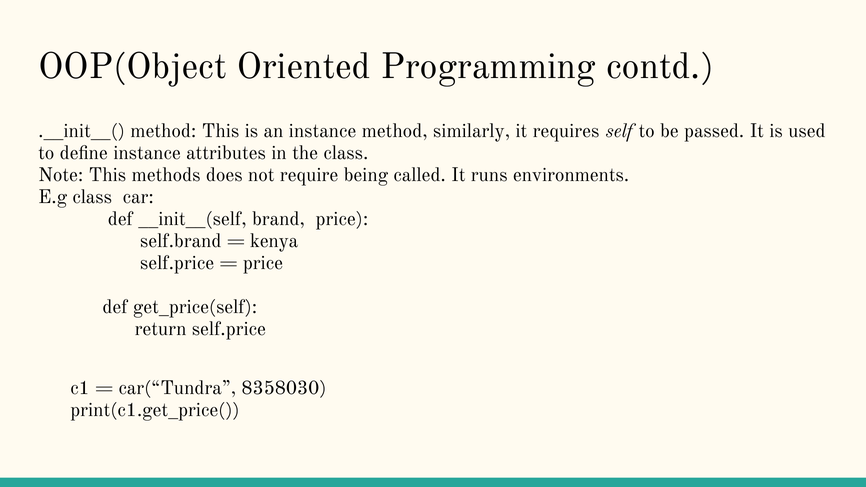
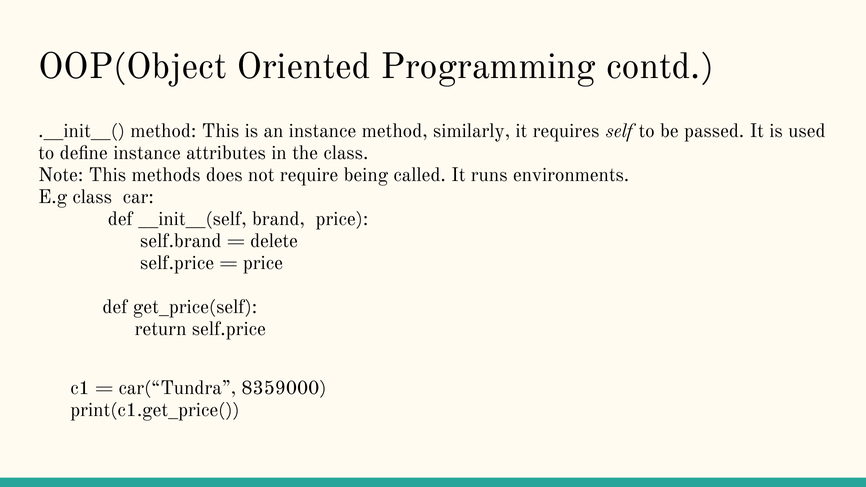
kenya: kenya -> delete
8358030: 8358030 -> 8359000
